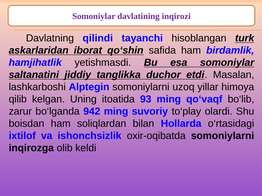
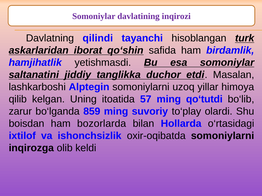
93: 93 -> 57
qo‘vaqf: qo‘vaqf -> qo‘tutdi
942: 942 -> 859
soliqlardan: soliqlardan -> bozorlarda
